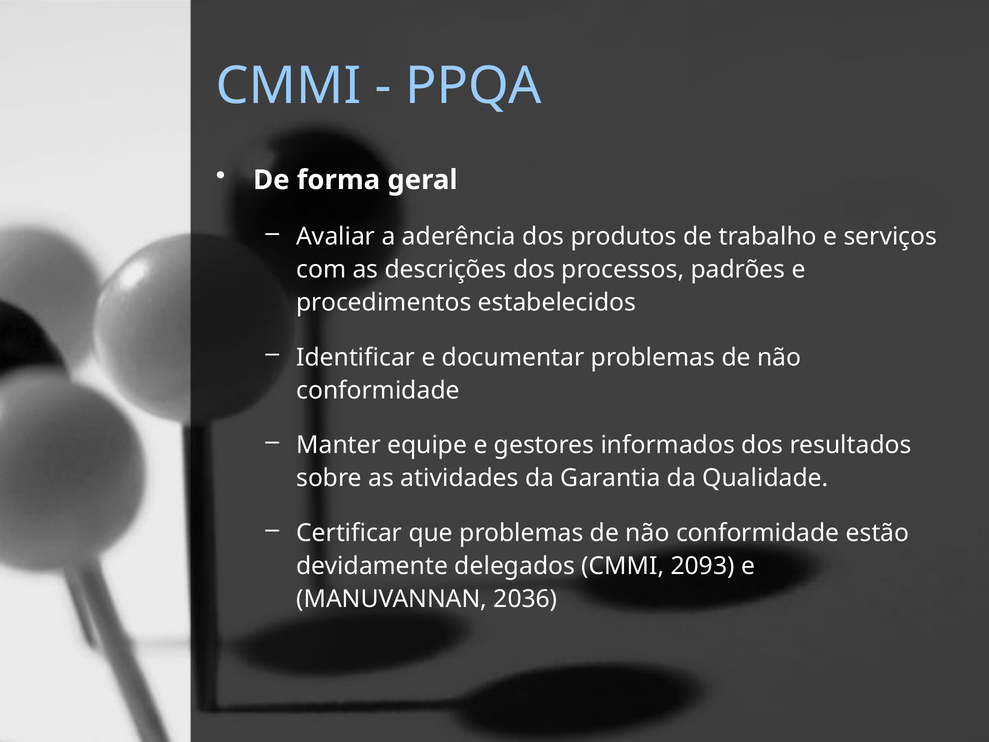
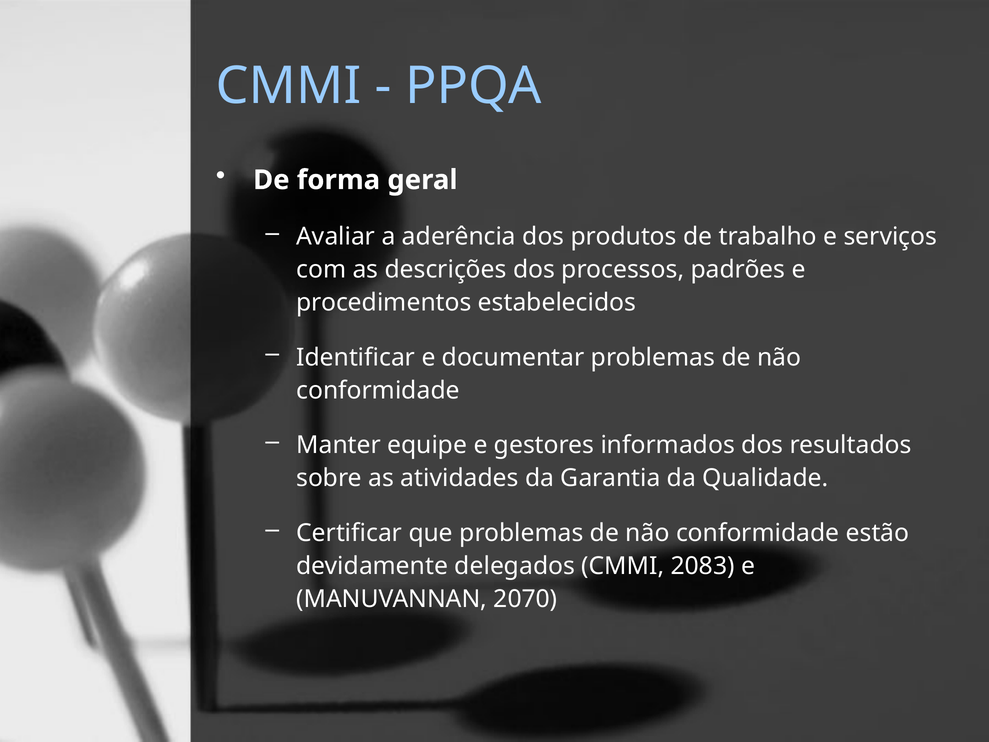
2093: 2093 -> 2083
2036: 2036 -> 2070
